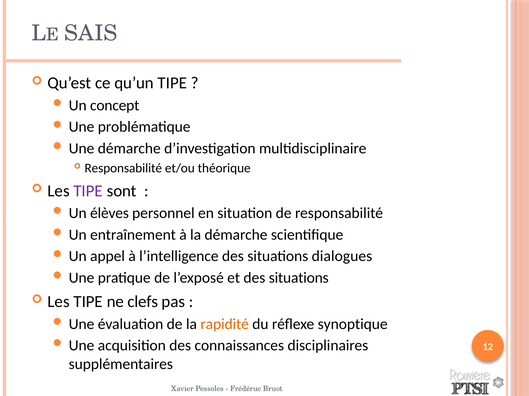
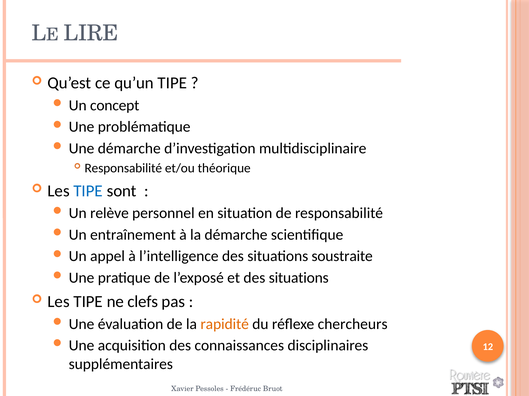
SAIS: SAIS -> LIRE
TIPE at (88, 191) colour: purple -> blue
élèves: élèves -> relève
dialogues: dialogues -> soustraite
synoptique: synoptique -> chercheurs
